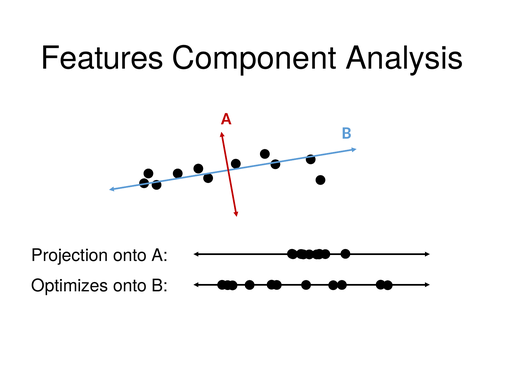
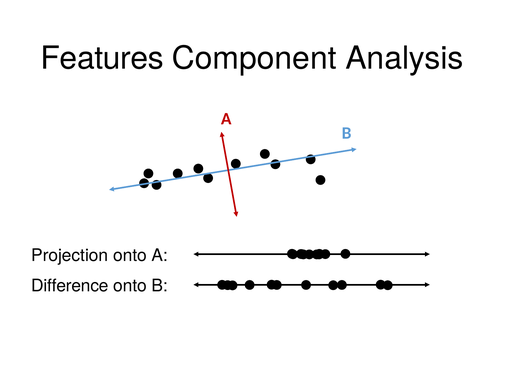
Optimizes: Optimizes -> Difference
